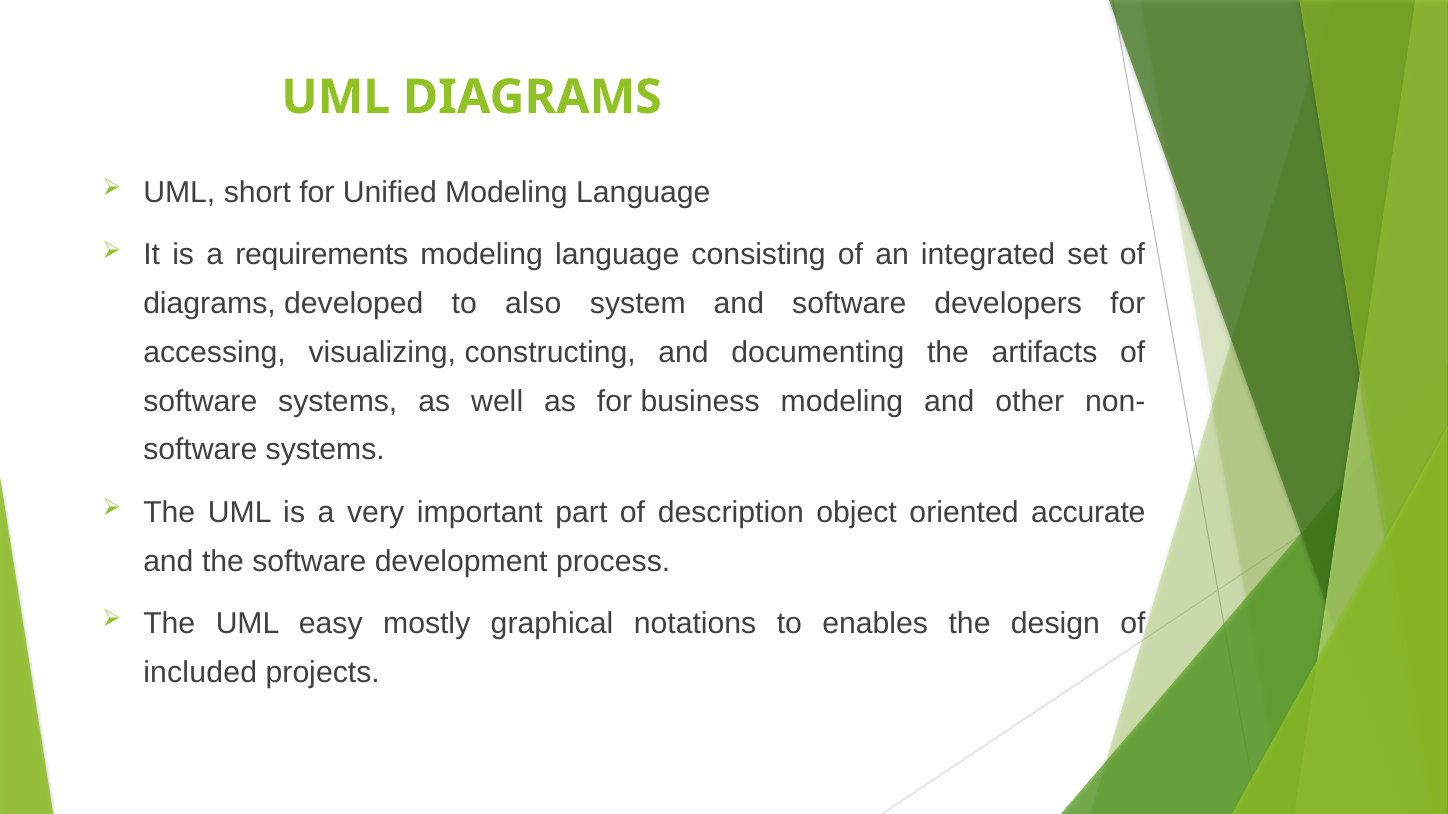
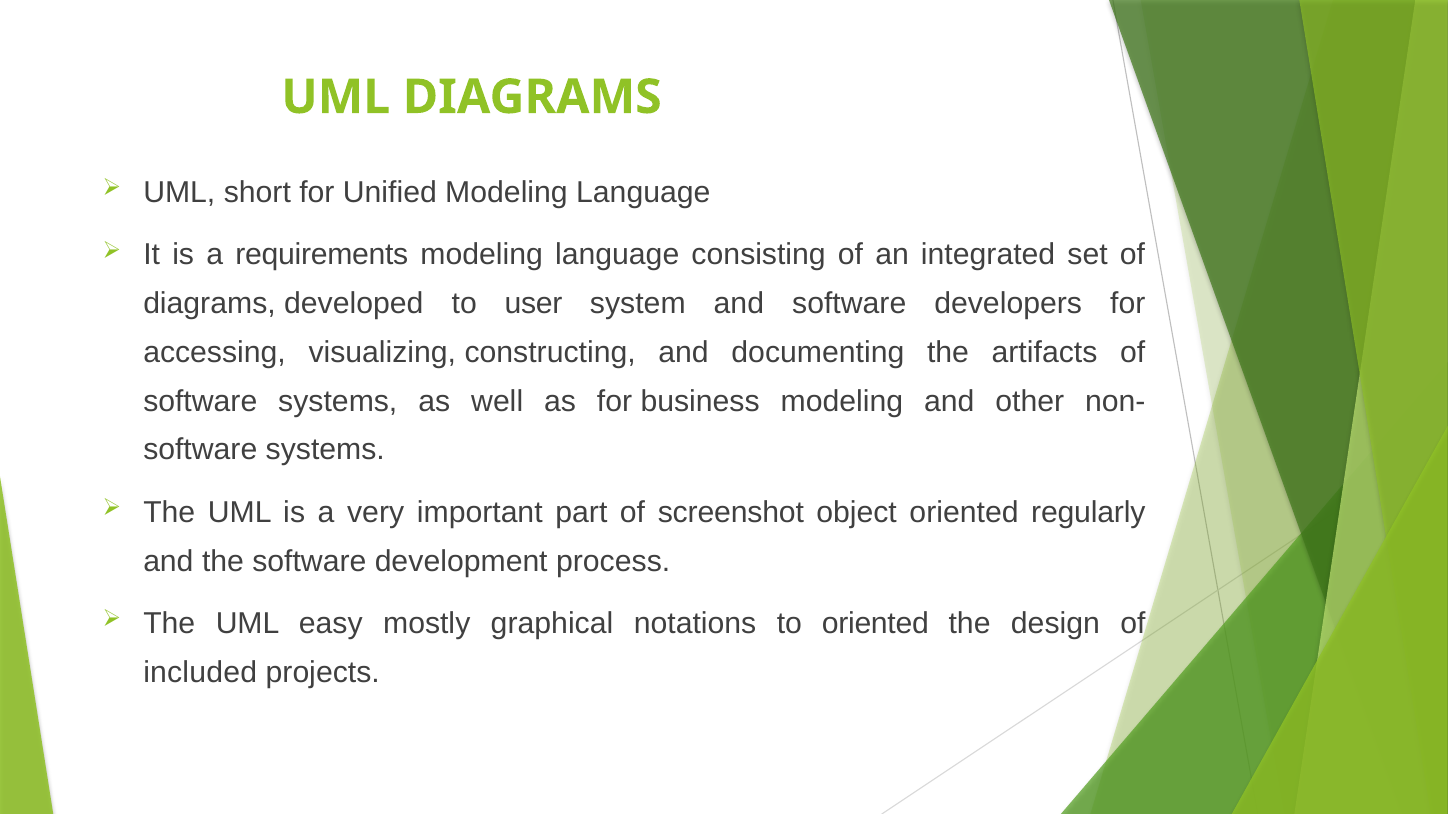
also: also -> user
description: description -> screenshot
accurate: accurate -> regularly
to enables: enables -> oriented
